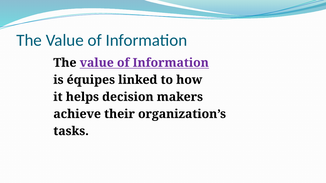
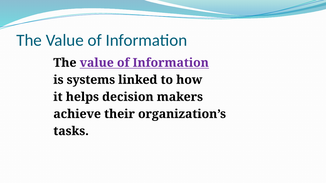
équipes: équipes -> systems
